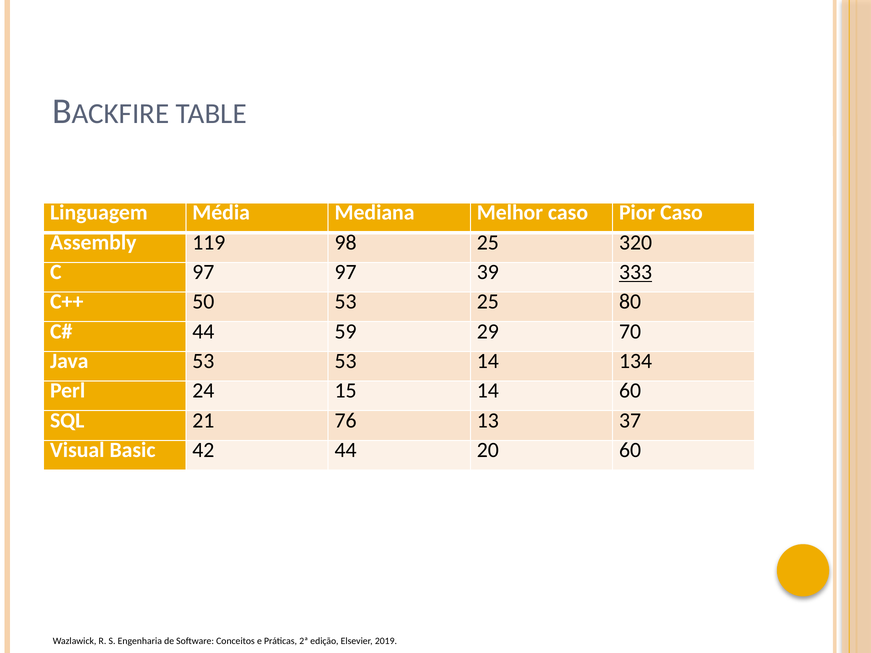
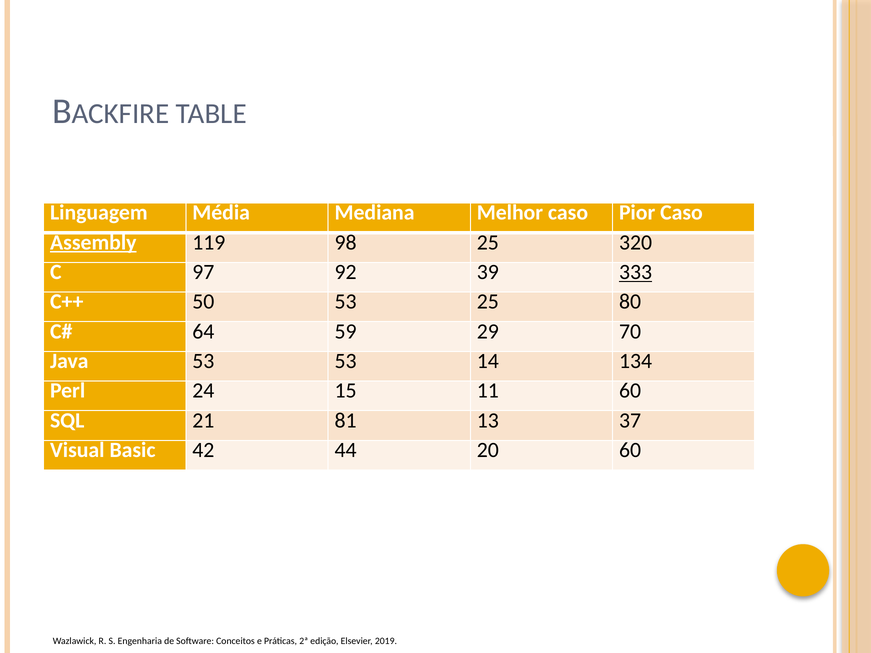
Assembly underline: none -> present
97 97: 97 -> 92
44 at (203, 332): 44 -> 64
15 14: 14 -> 11
76: 76 -> 81
